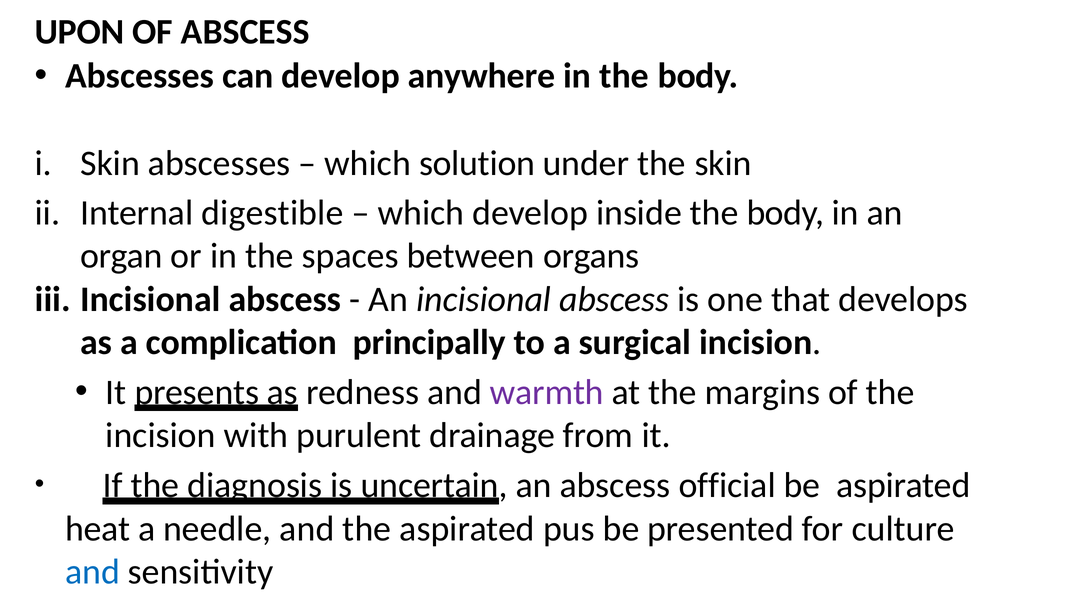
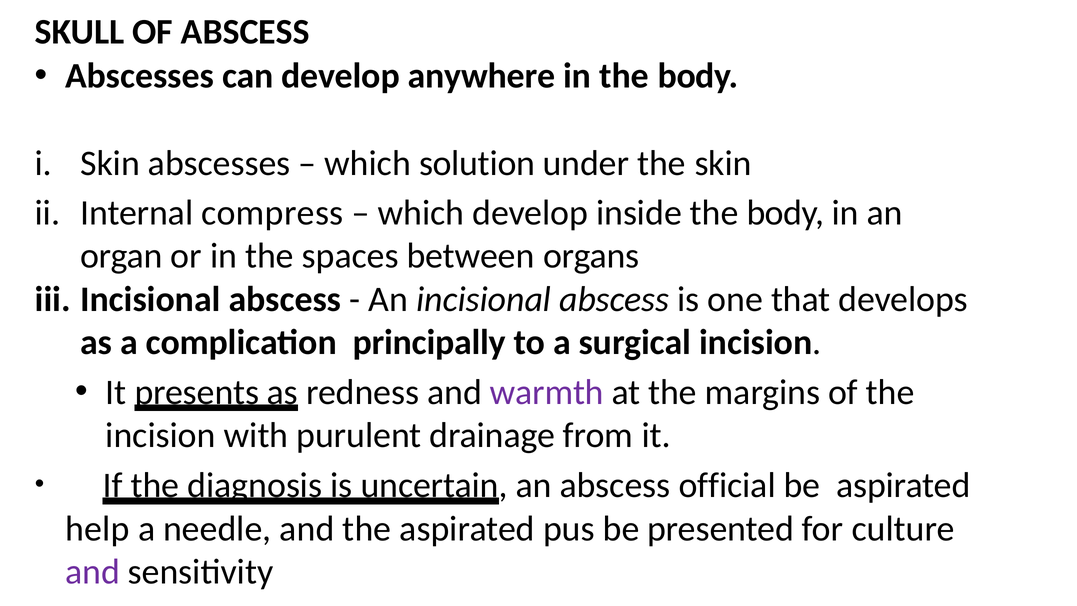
UPON: UPON -> SKULL
digestible: digestible -> compress
heat: heat -> help
and at (92, 572) colour: blue -> purple
